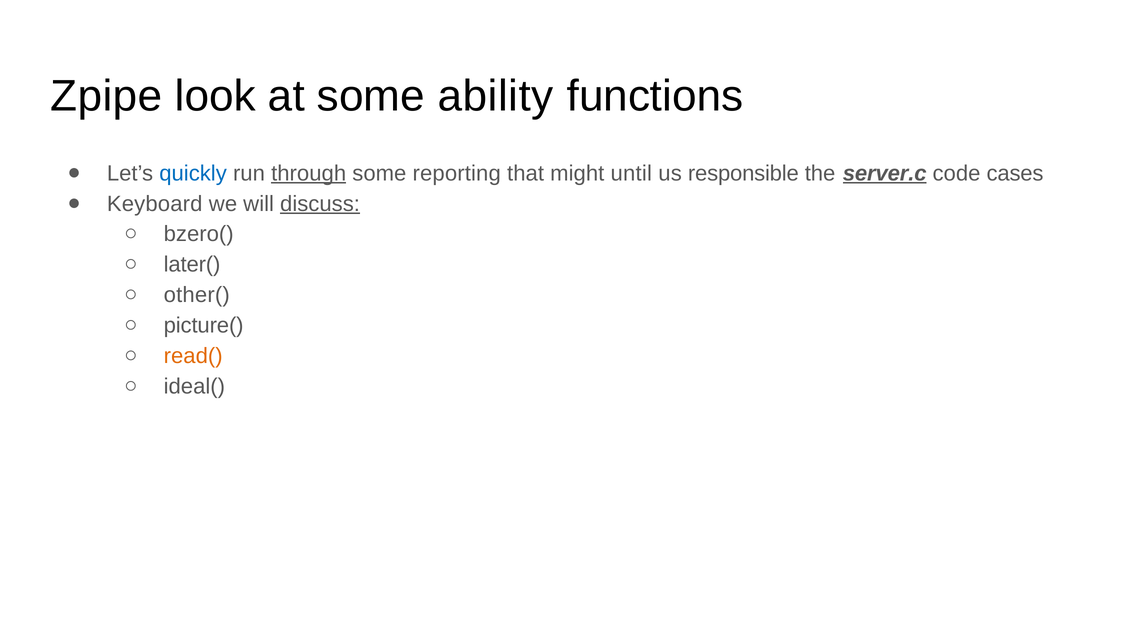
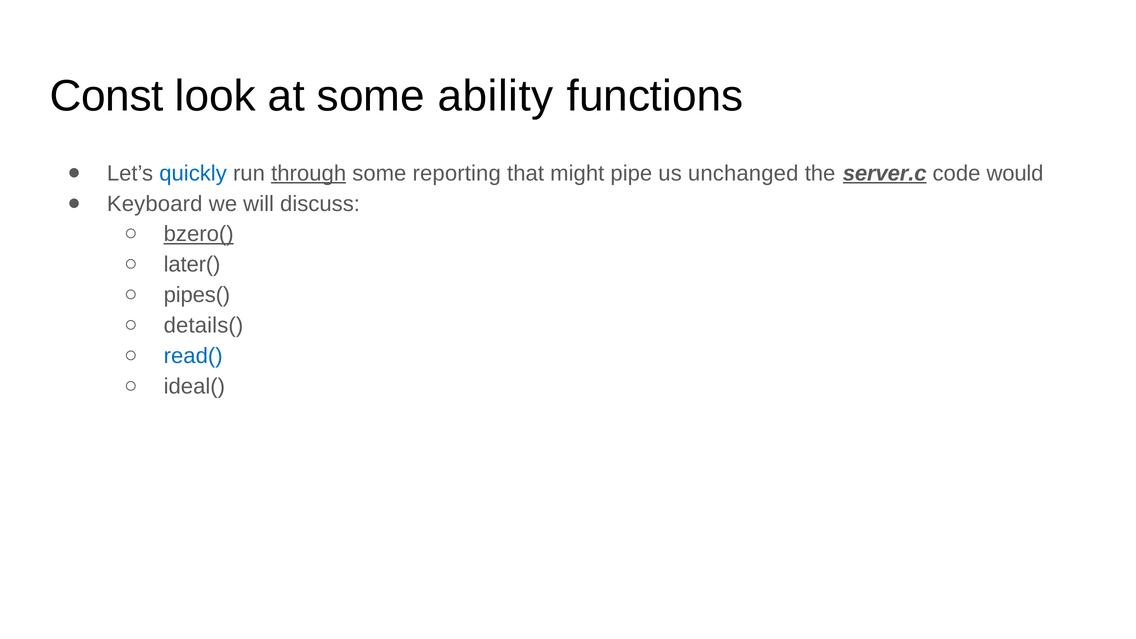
Zpipe: Zpipe -> Const
until: until -> pipe
responsible: responsible -> unchanged
cases: cases -> would
discuss underline: present -> none
bzero( underline: none -> present
other(: other( -> pipes(
picture(: picture( -> details(
read( colour: orange -> blue
